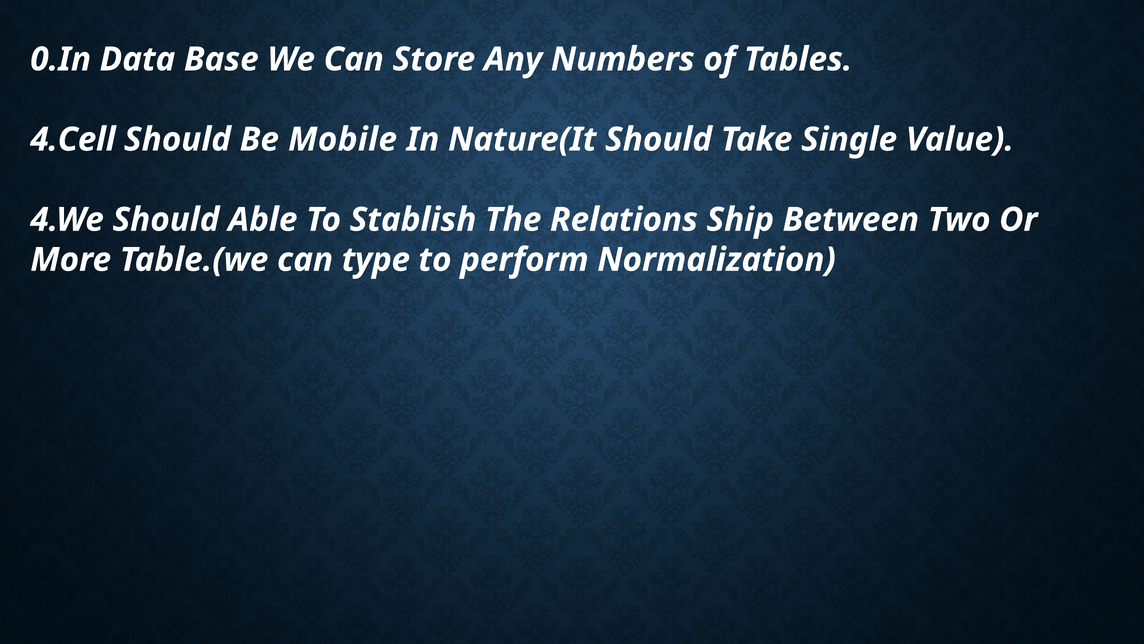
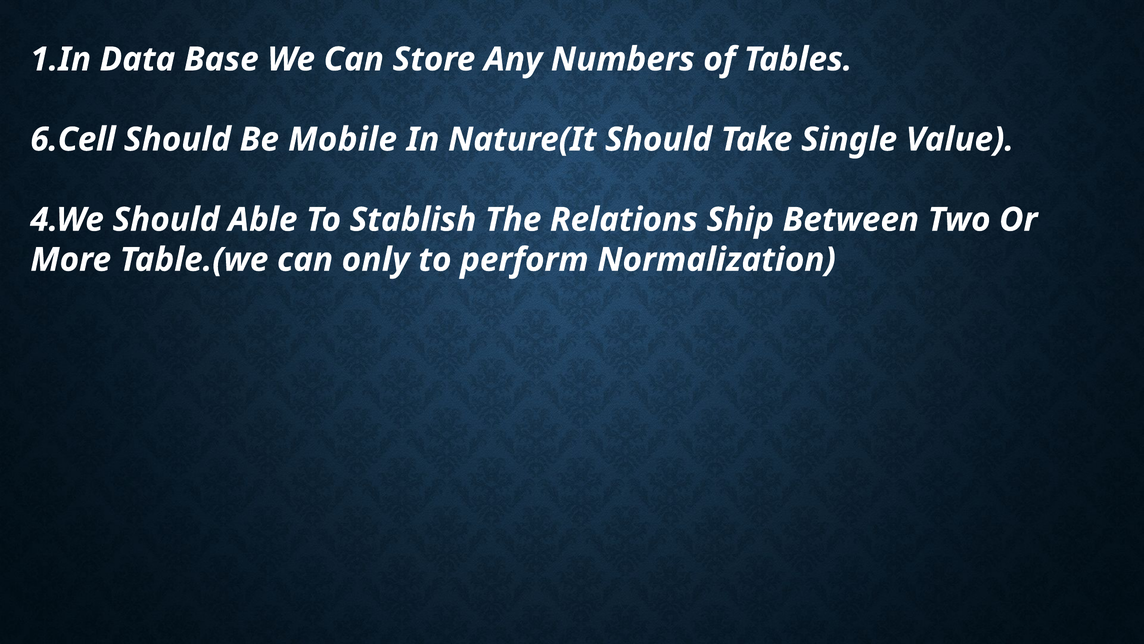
0.In: 0.In -> 1.In
4.Cell: 4.Cell -> 6.Cell
type: type -> only
